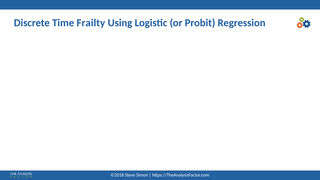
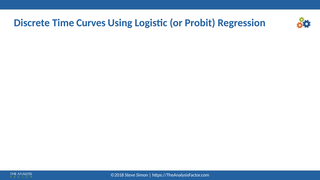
Frailty: Frailty -> Curves
